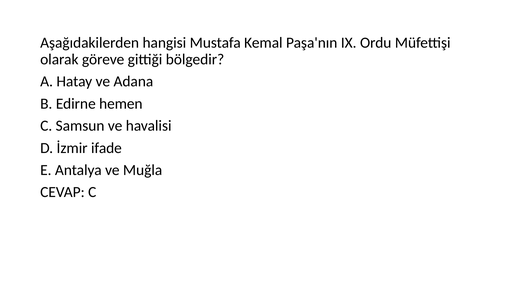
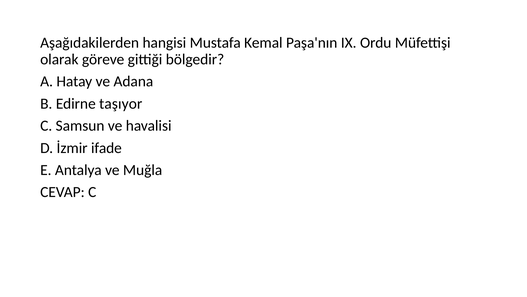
hemen: hemen -> taşıyor
